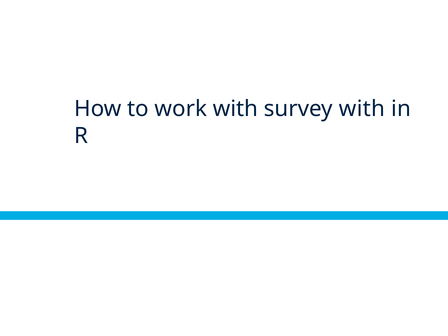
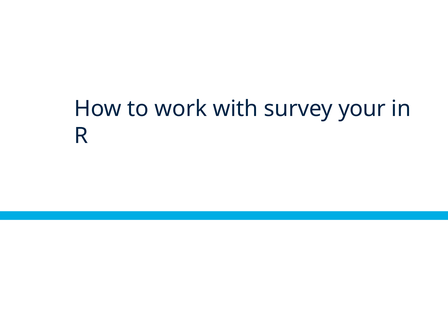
survey with: with -> your
